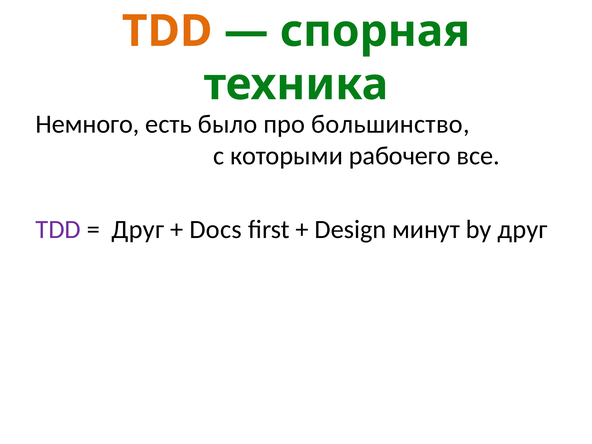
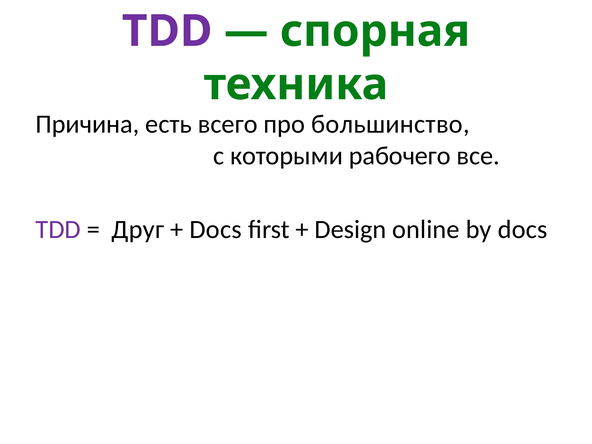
TDD at (167, 31) colour: orange -> purple
Немного: Немного -> Причина
было: было -> всего
минут: минут -> online
by друг: друг -> docs
